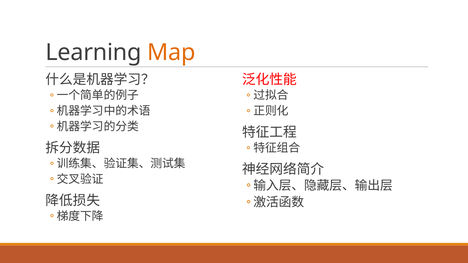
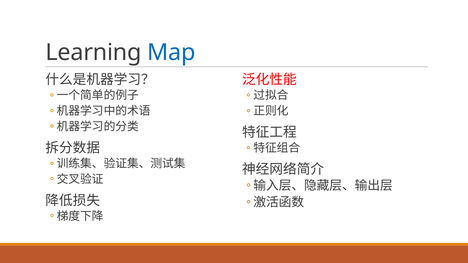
Map colour: orange -> blue
